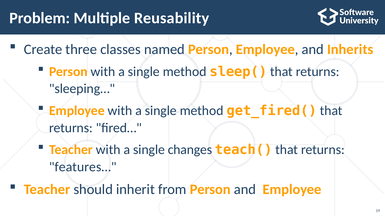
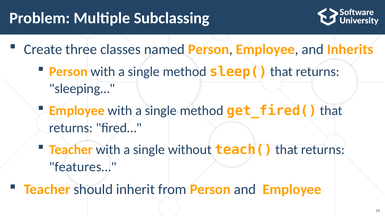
Reusability: Reusability -> Subclassing
changes: changes -> without
